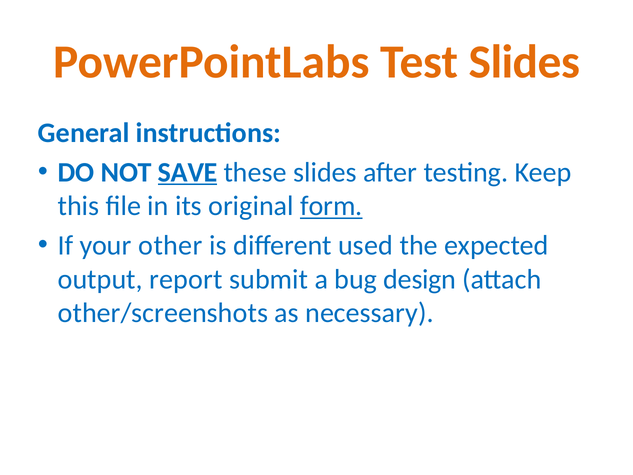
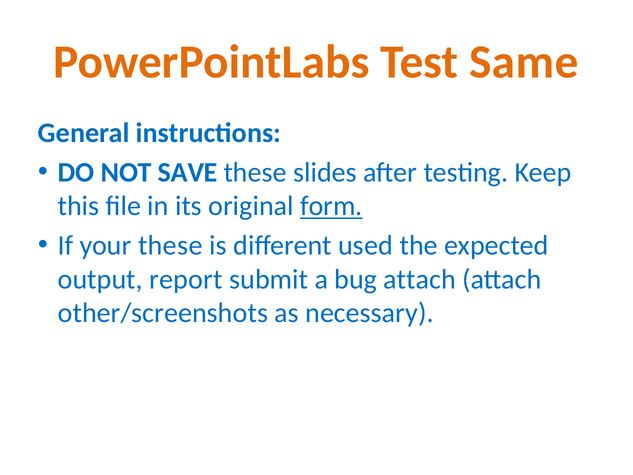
Test Slides: Slides -> Same
SAVE underline: present -> none
your other: other -> these
bug design: design -> attach
